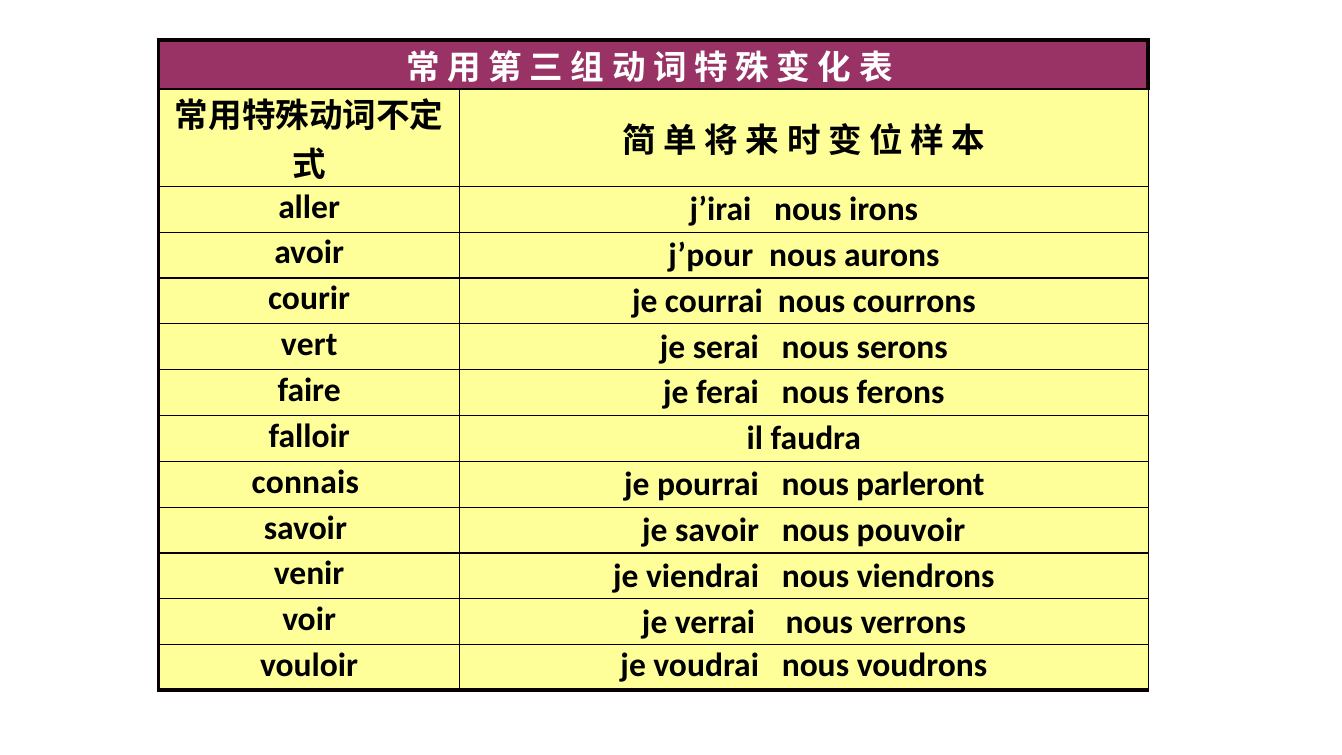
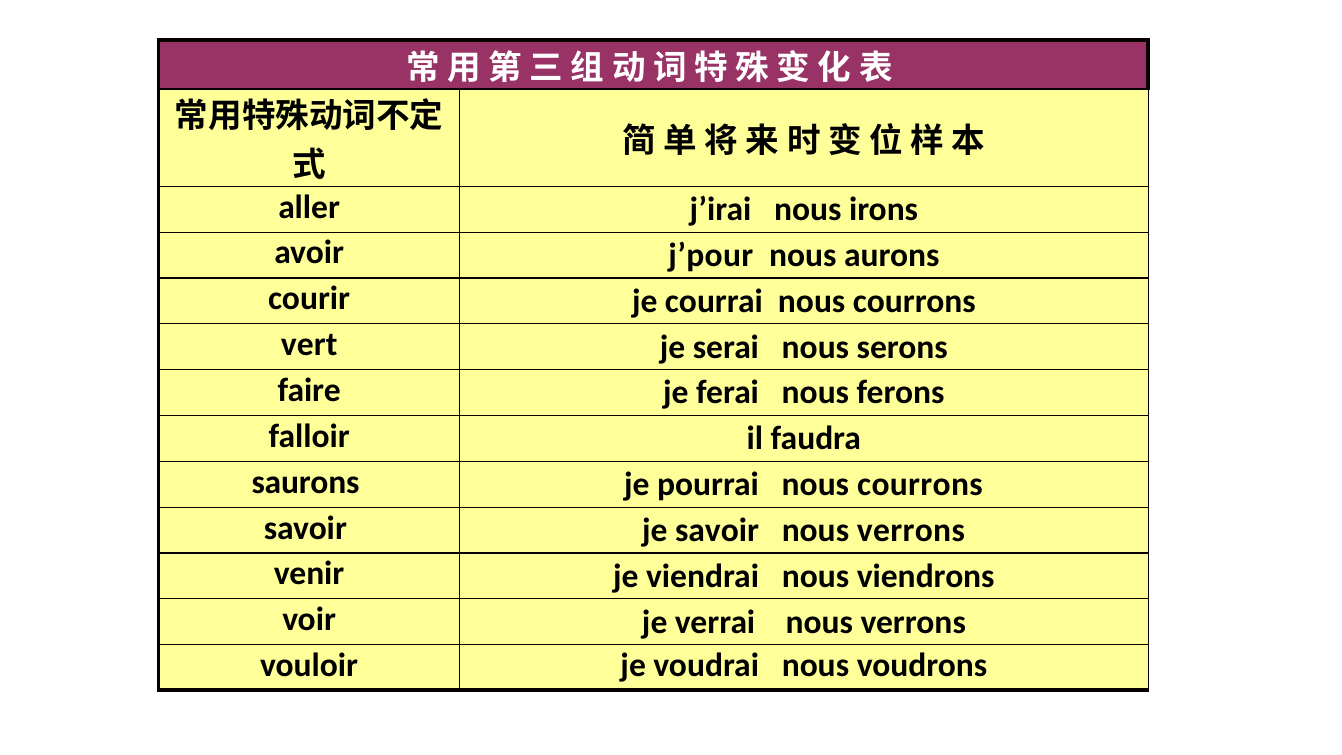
connais: connais -> saurons
pourrai nous parleront: parleront -> courrons
pouvoir at (911, 530): pouvoir -> verrons
